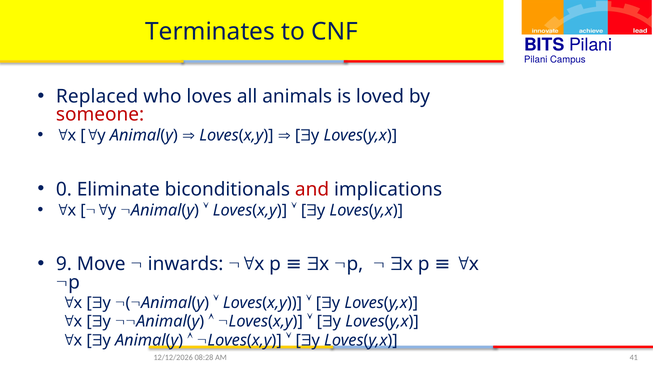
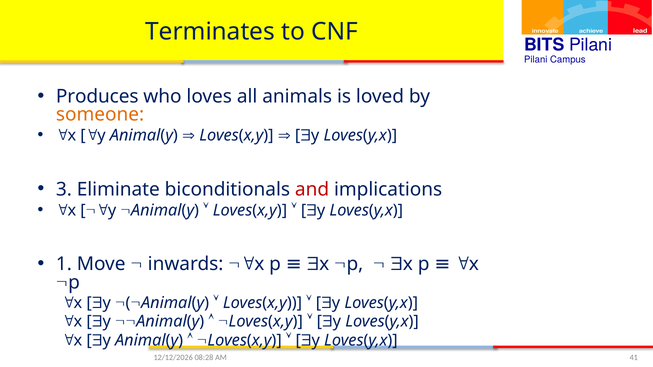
Replaced: Replaced -> Produces
someone colour: red -> orange
0: 0 -> 3
9: 9 -> 1
